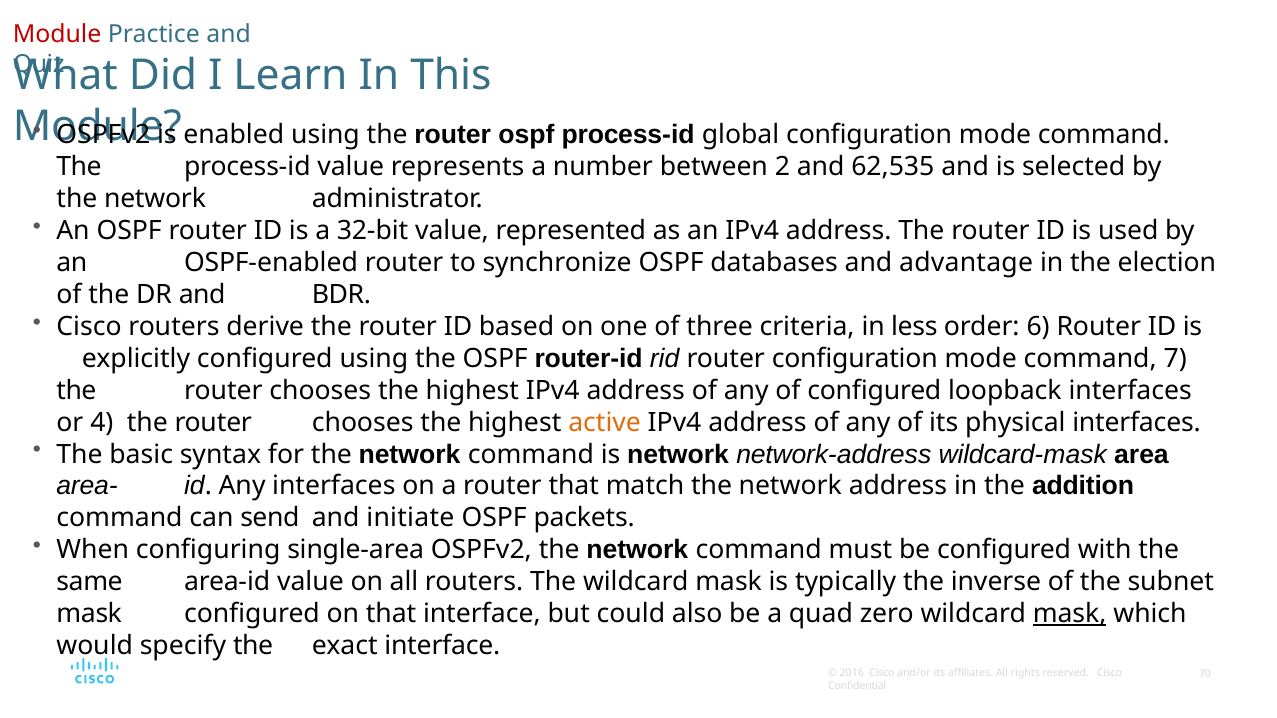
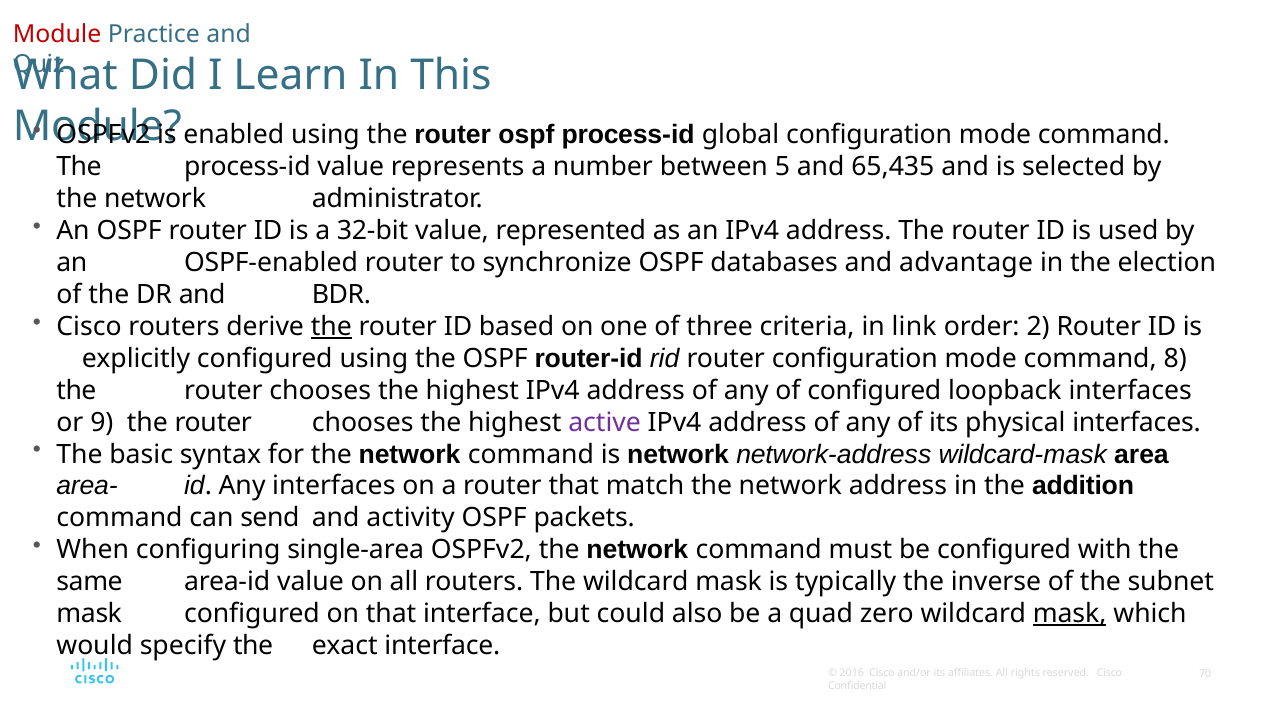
2: 2 -> 5
62,535: 62,535 -> 65,435
the at (331, 327) underline: none -> present
less: less -> link
6: 6 -> 2
7: 7 -> 8
4: 4 -> 9
active colour: orange -> purple
initiate: initiate -> activity
